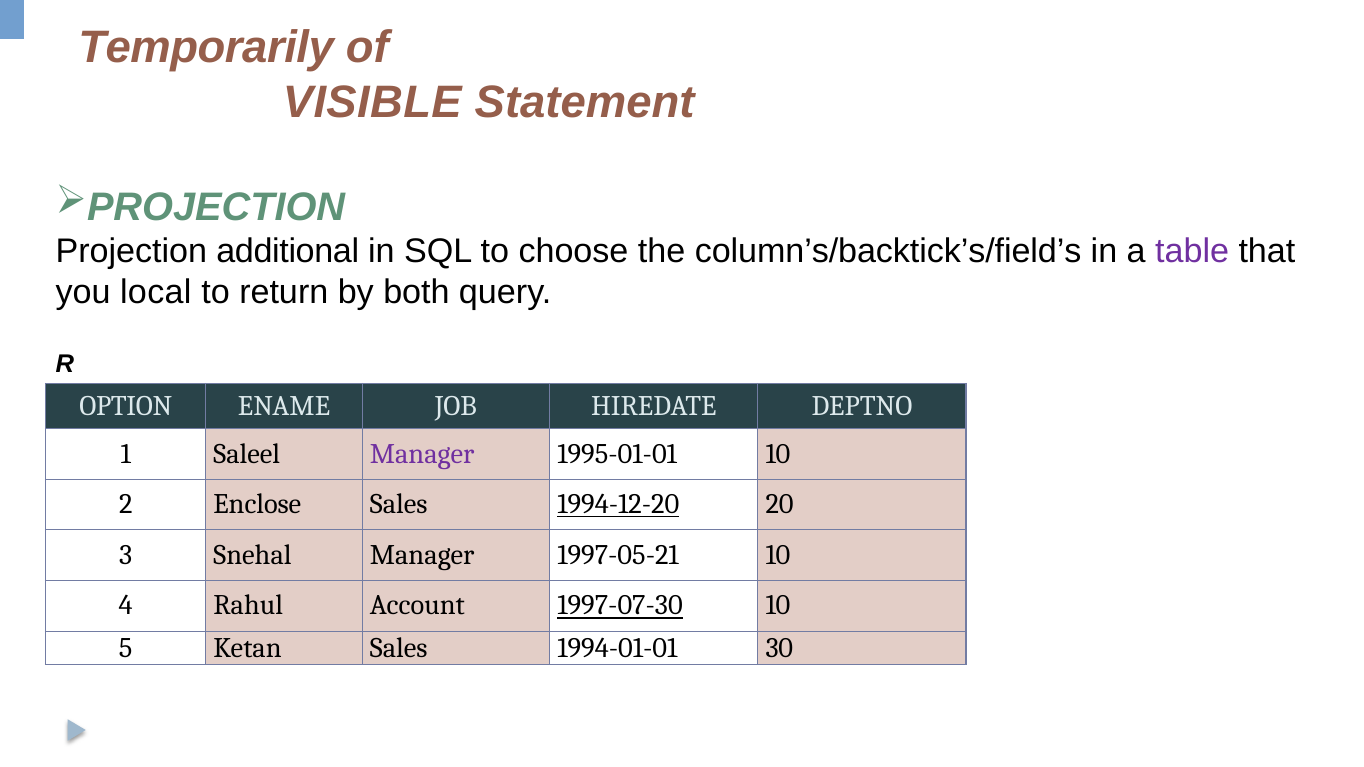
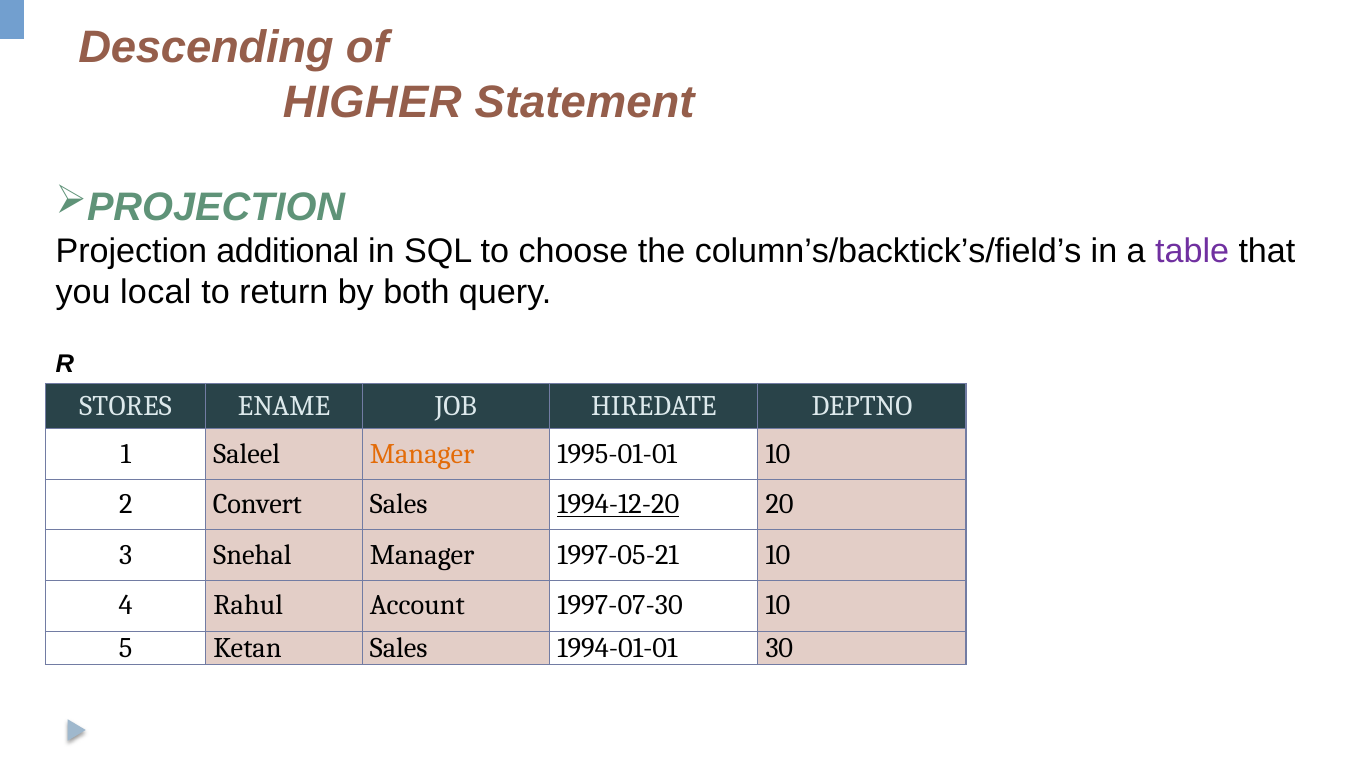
Temporarily: Temporarily -> Descending
VISIBLE: VISIBLE -> HIGHER
OPTION: OPTION -> STORES
Manager at (422, 454) colour: purple -> orange
Enclose: Enclose -> Convert
1997-07-30 underline: present -> none
